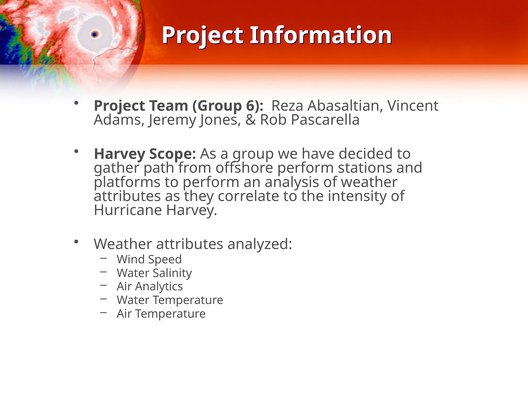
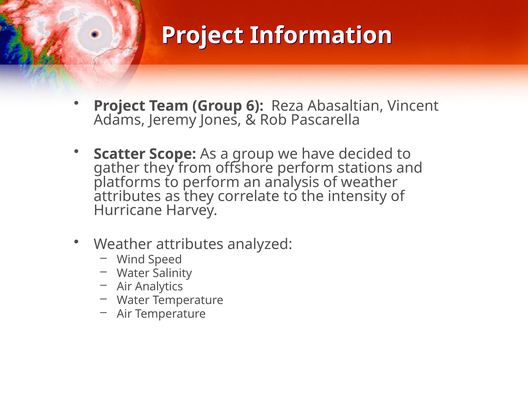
Harvey at (120, 154): Harvey -> Scatter
gather path: path -> they
